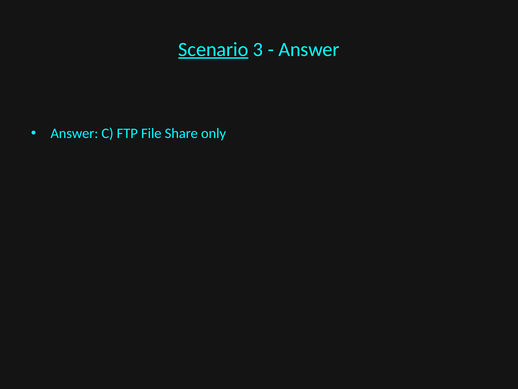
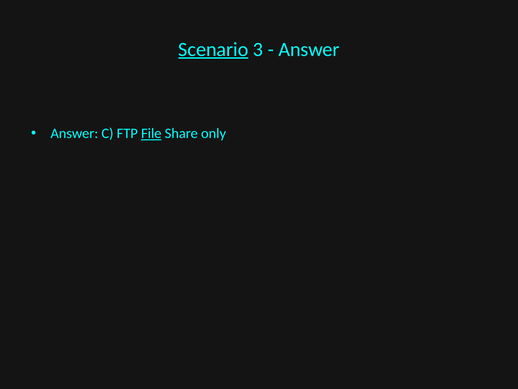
File underline: none -> present
